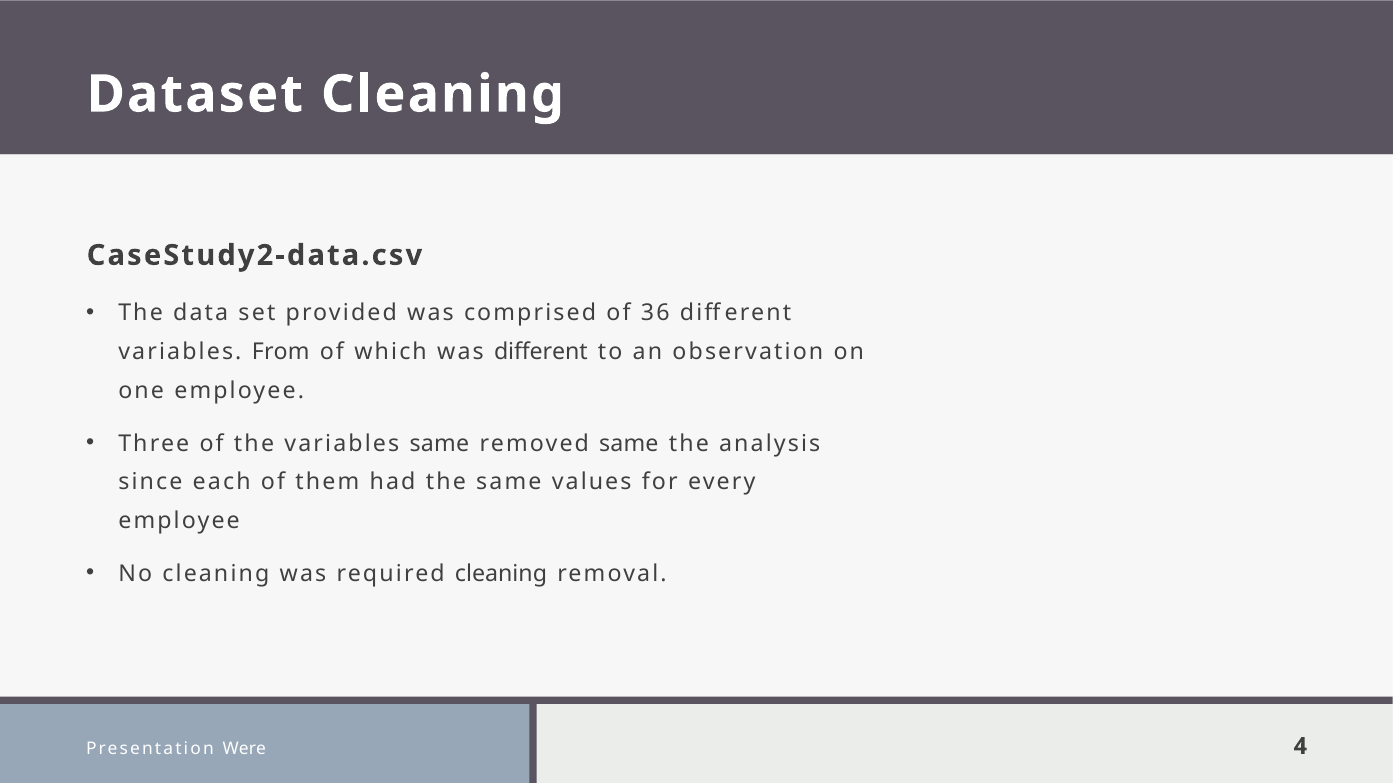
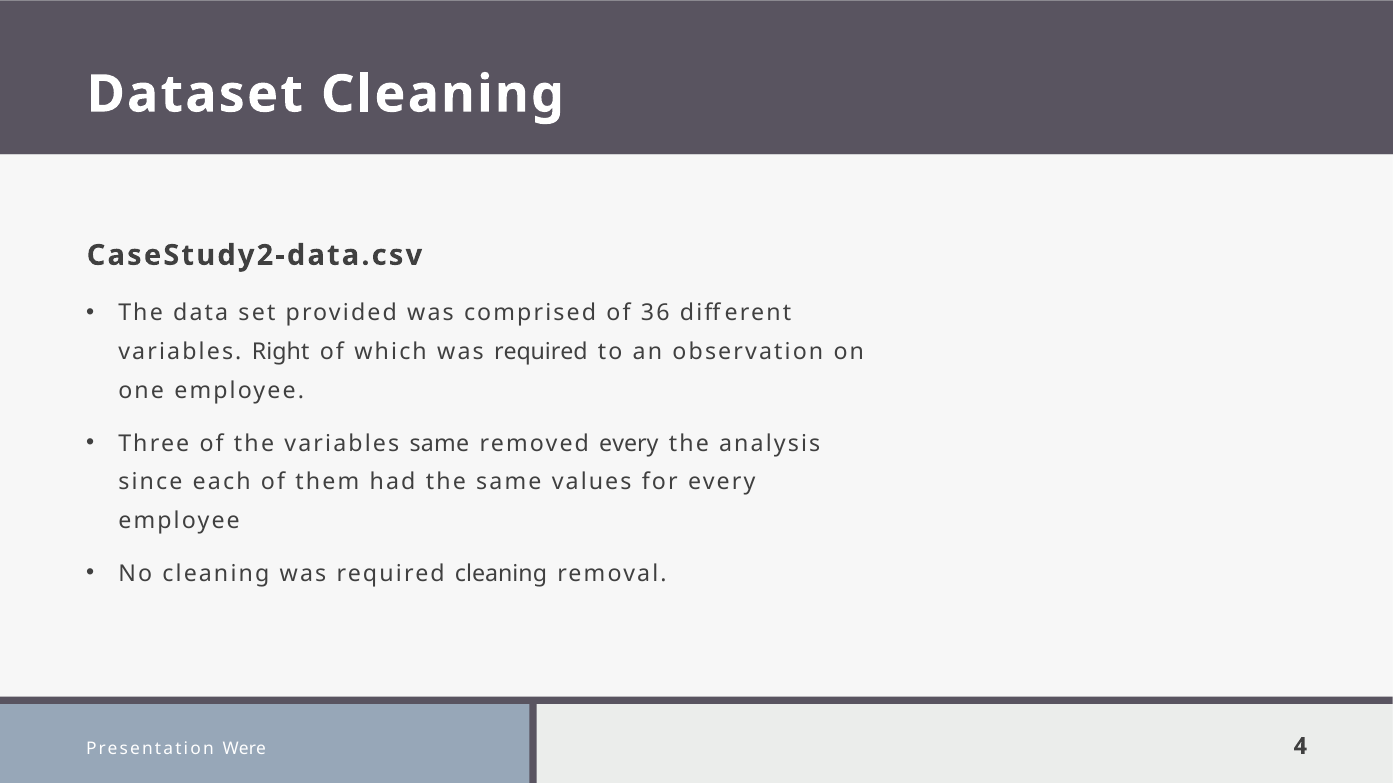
From: From -> Right
which was different: different -> required
removed same: same -> every
